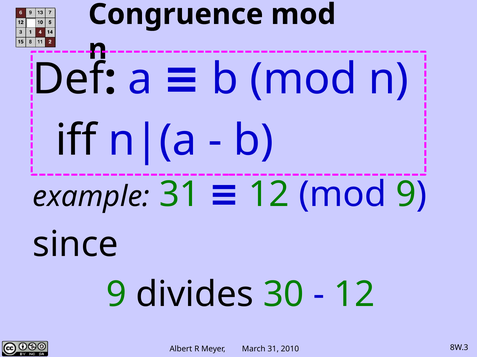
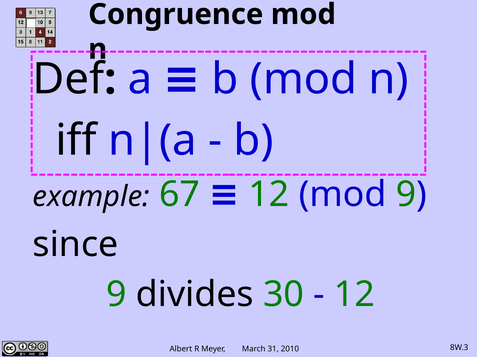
example 31: 31 -> 67
